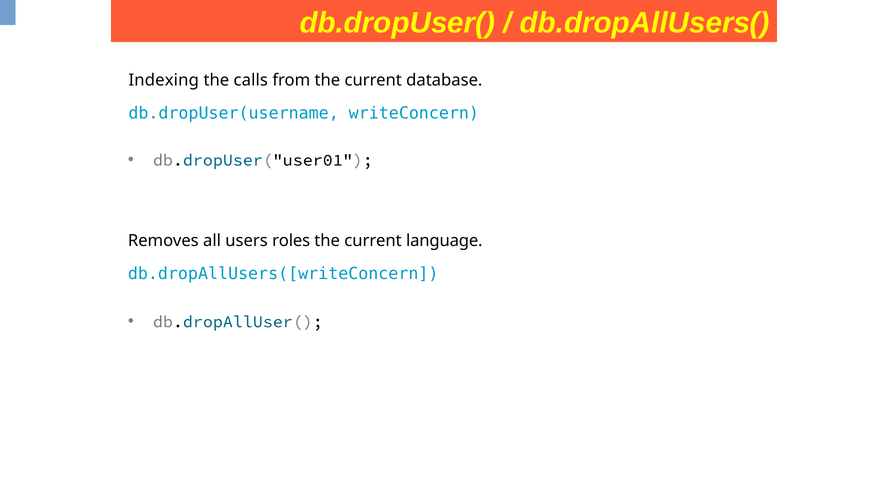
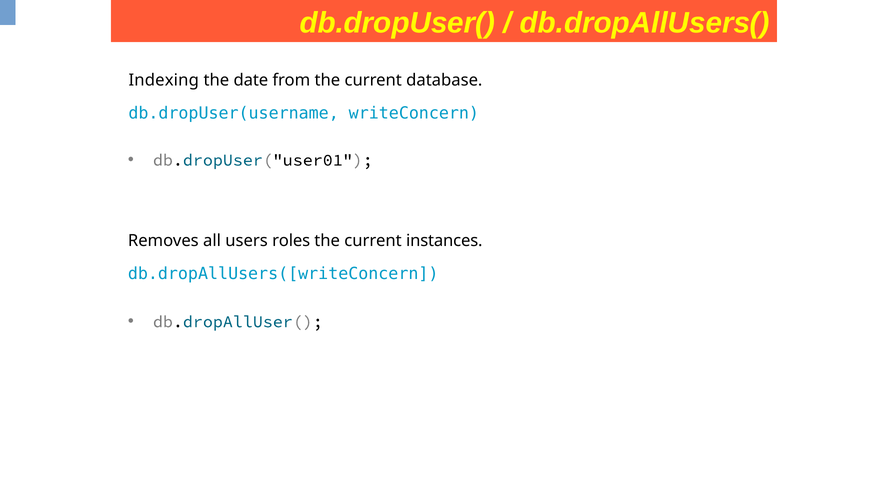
calls: calls -> date
language: language -> instances
